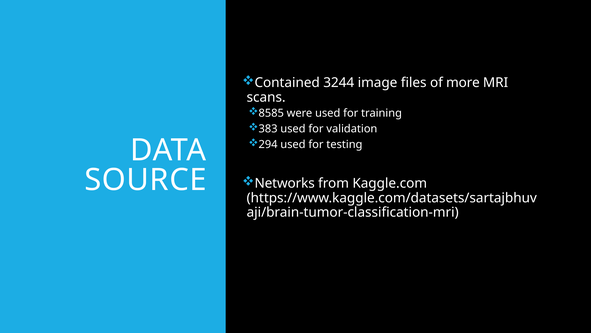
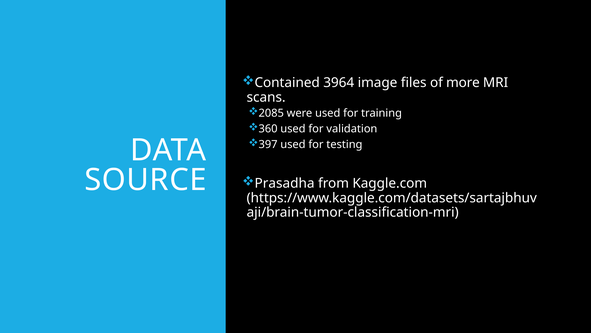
3244: 3244 -> 3964
8585: 8585 -> 2085
383: 383 -> 360
294: 294 -> 397
Networks: Networks -> Prasadha
